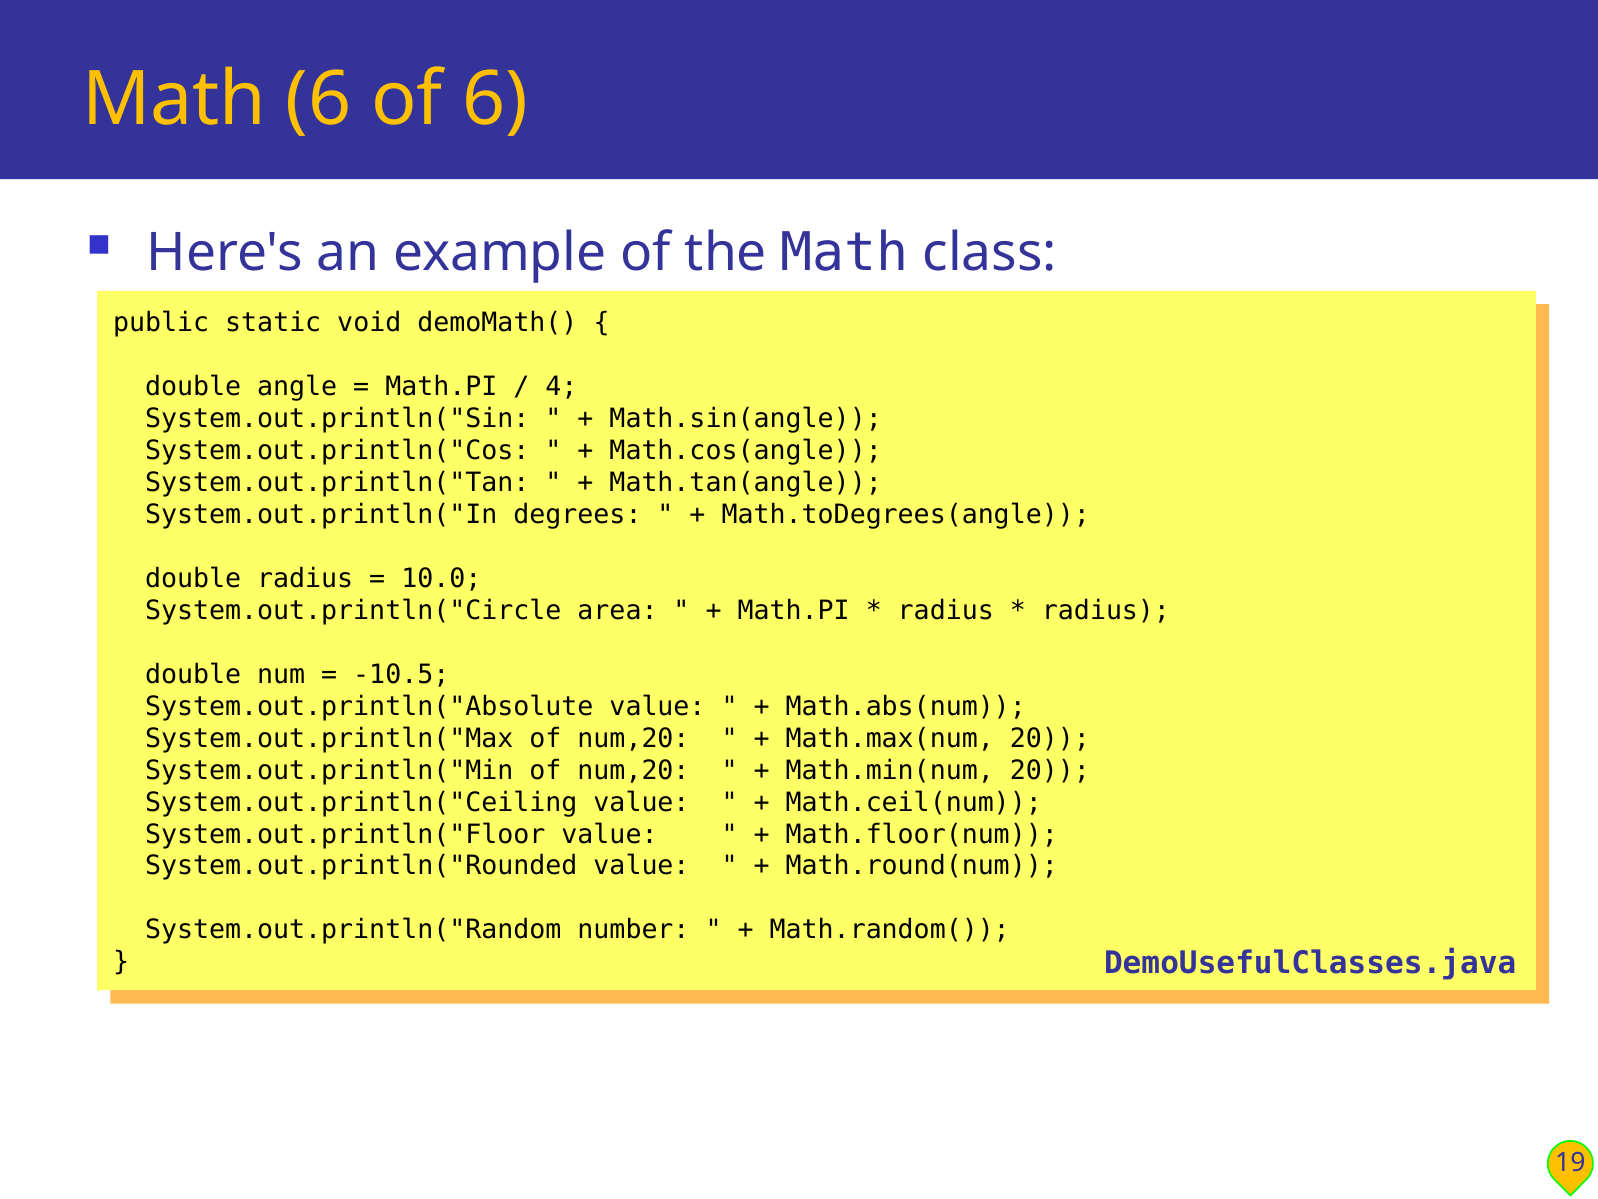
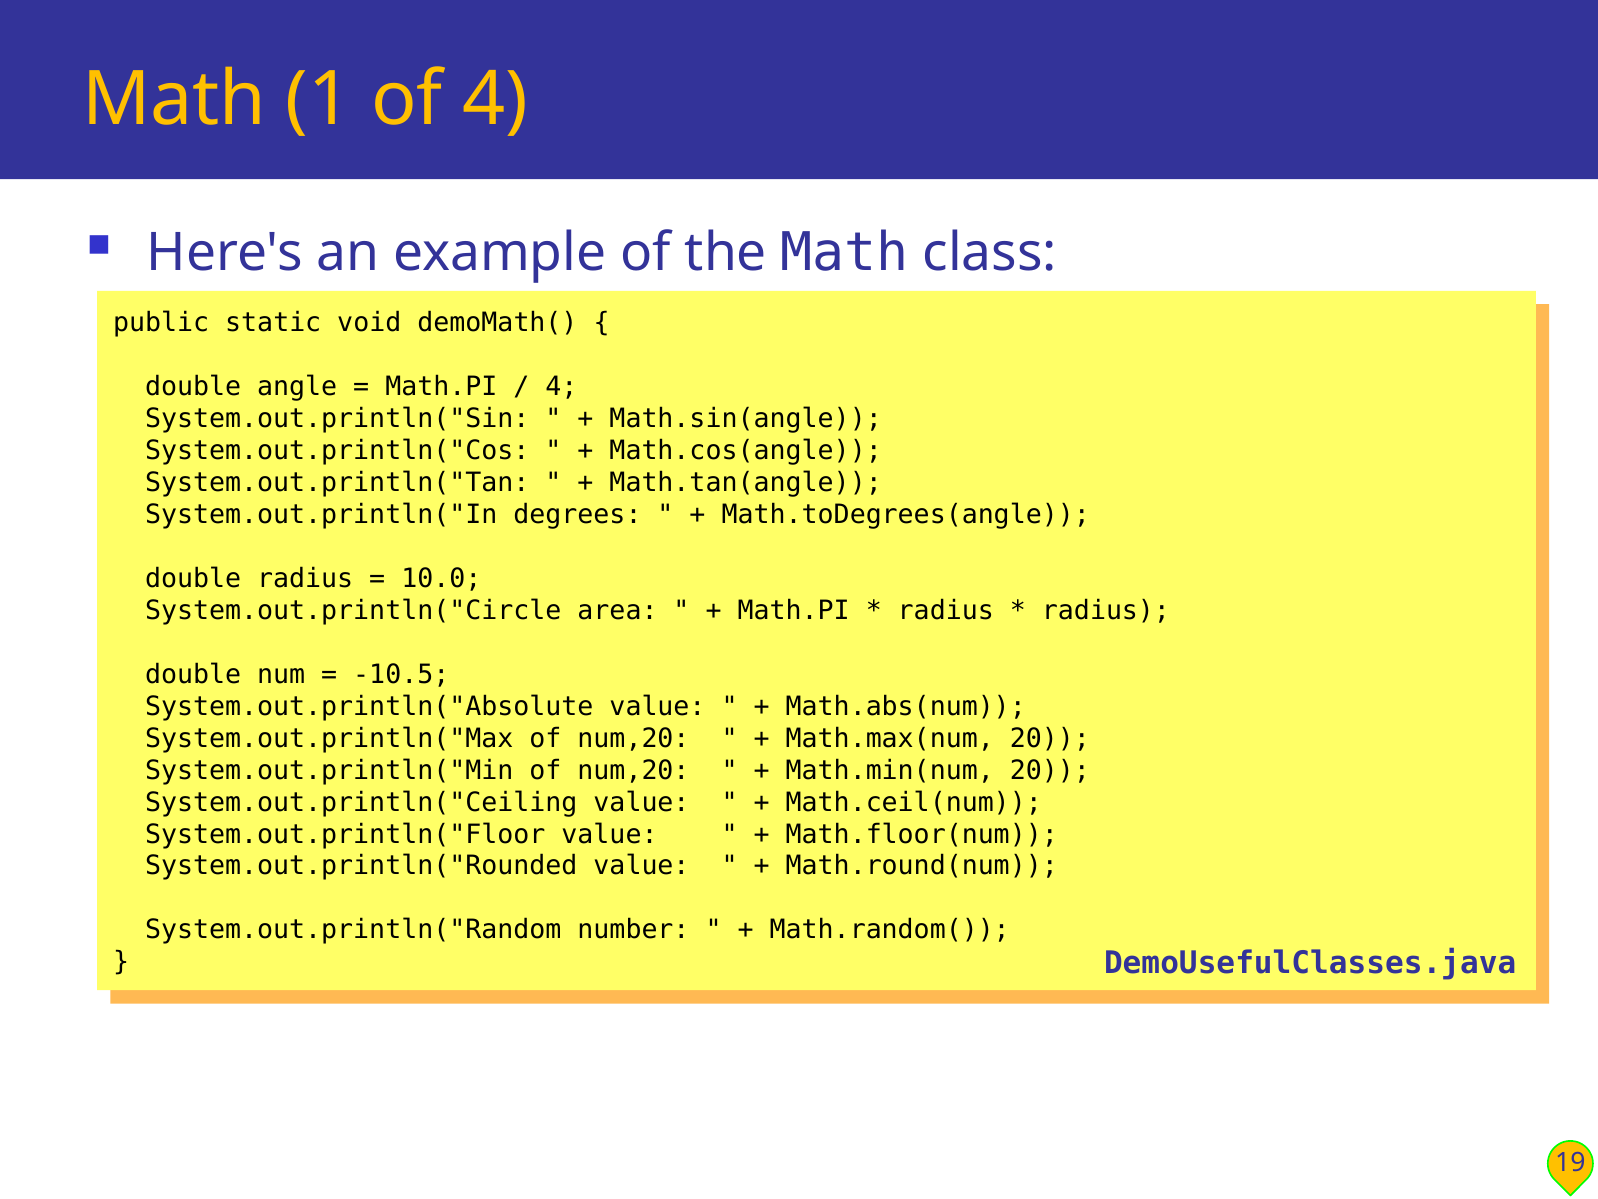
Math 6: 6 -> 1
of 6: 6 -> 4
